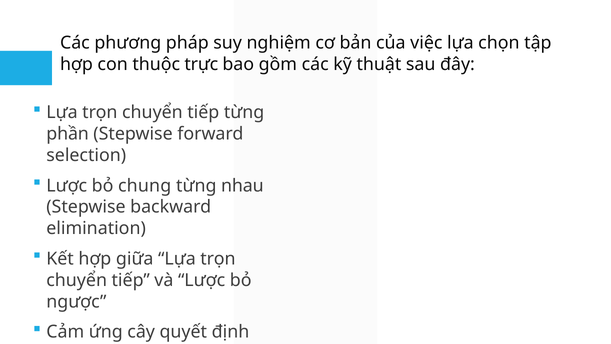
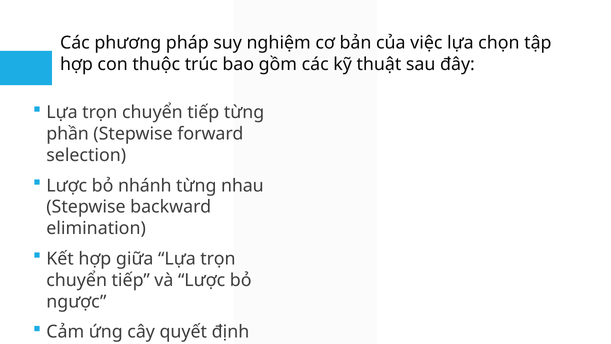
trực: trực -> trúc
chung: chung -> nhánh
